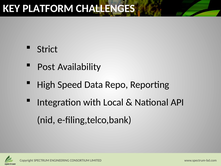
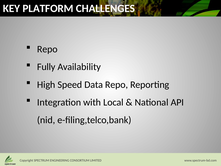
Strict at (47, 49): Strict -> Repo
Post: Post -> Fully
